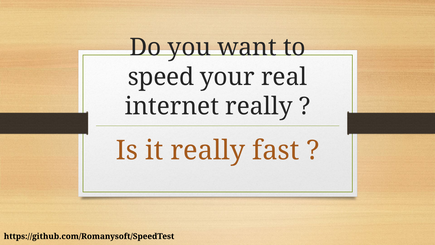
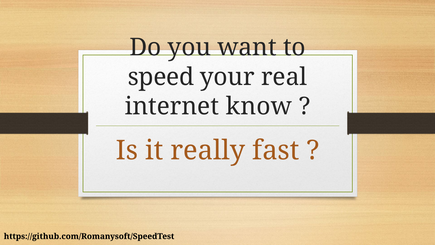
internet really: really -> know
